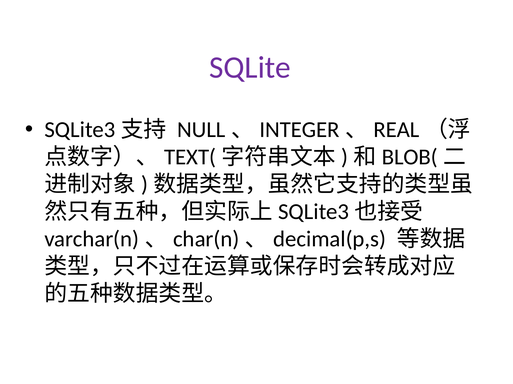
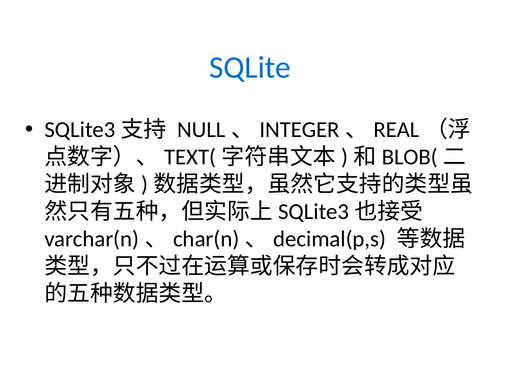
SQLite colour: purple -> blue
